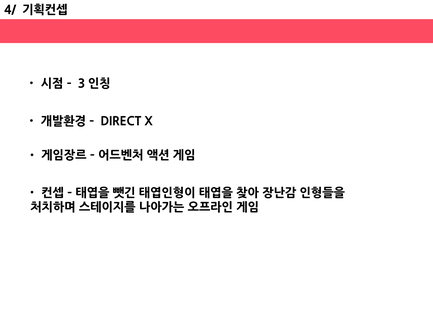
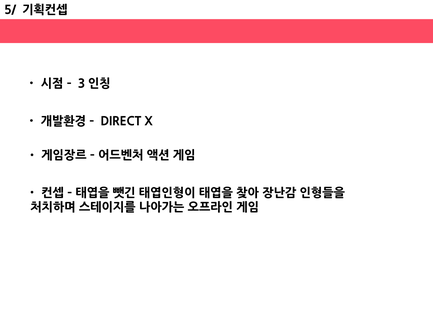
4/: 4/ -> 5/
